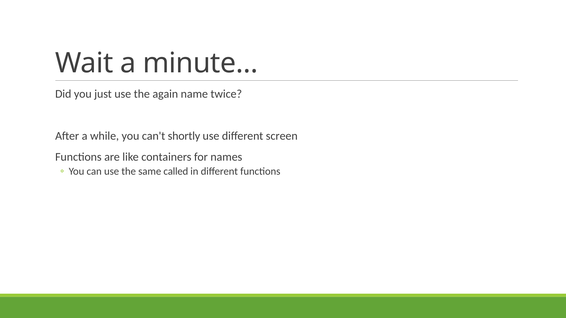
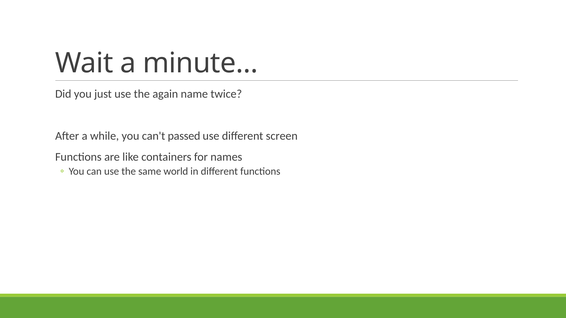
shortly: shortly -> passed
called: called -> world
